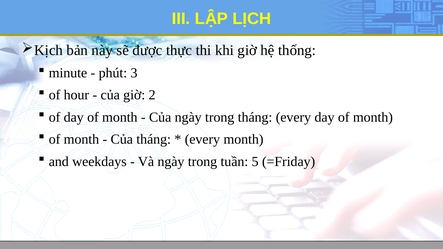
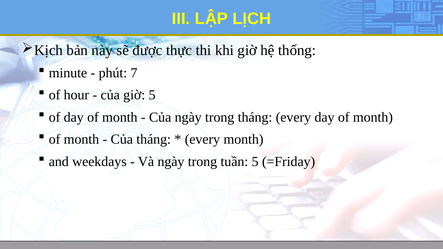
3: 3 -> 7
giờ 2: 2 -> 5
